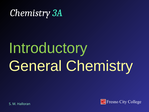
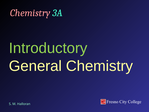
Chemistry at (30, 13) colour: white -> pink
